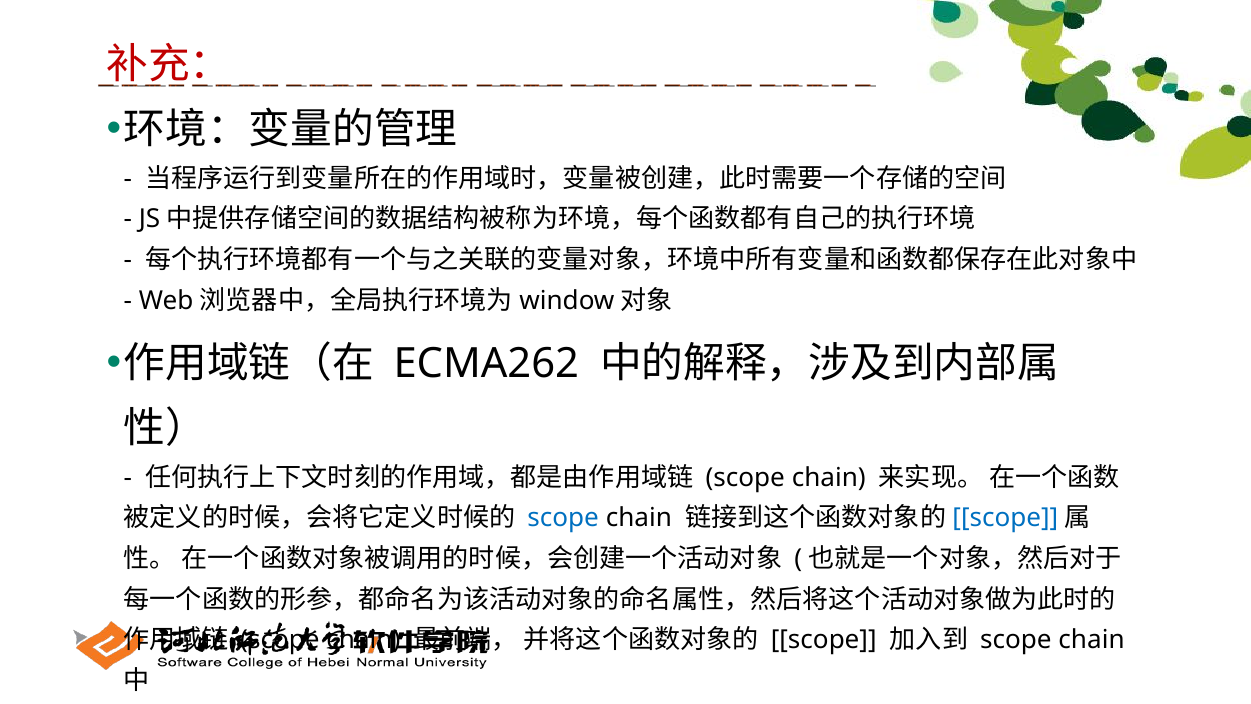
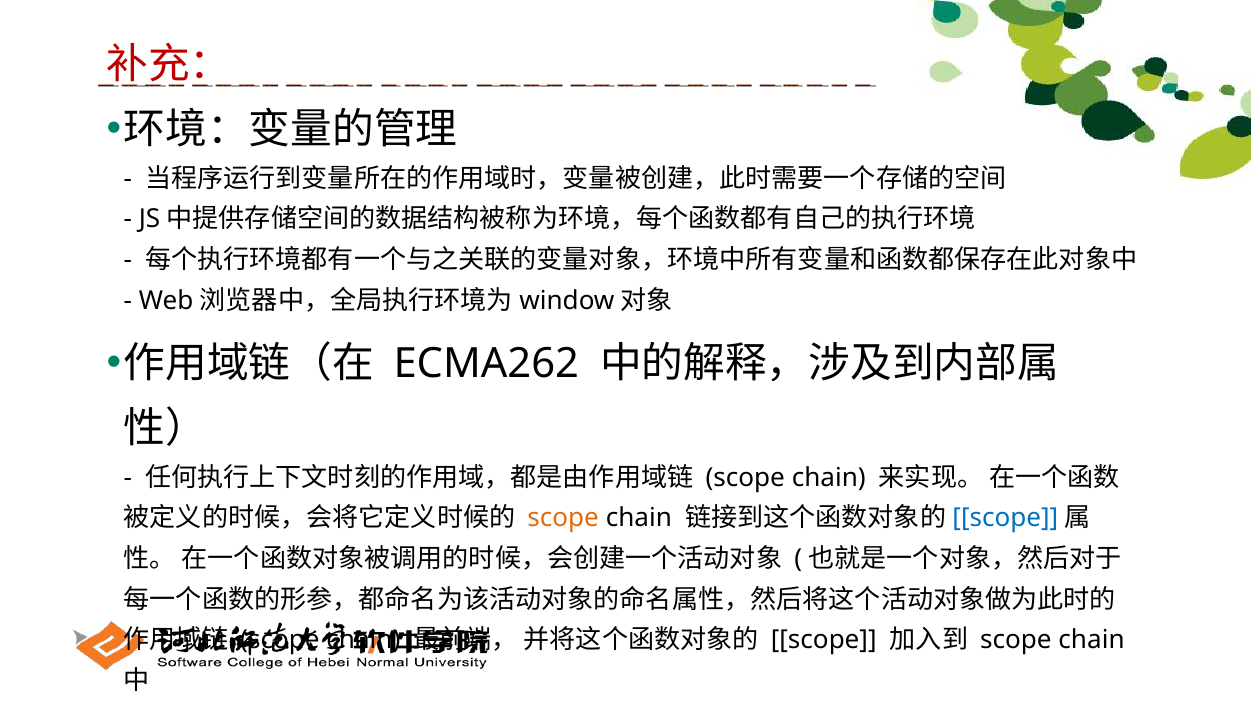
scope at (563, 518) colour: blue -> orange
